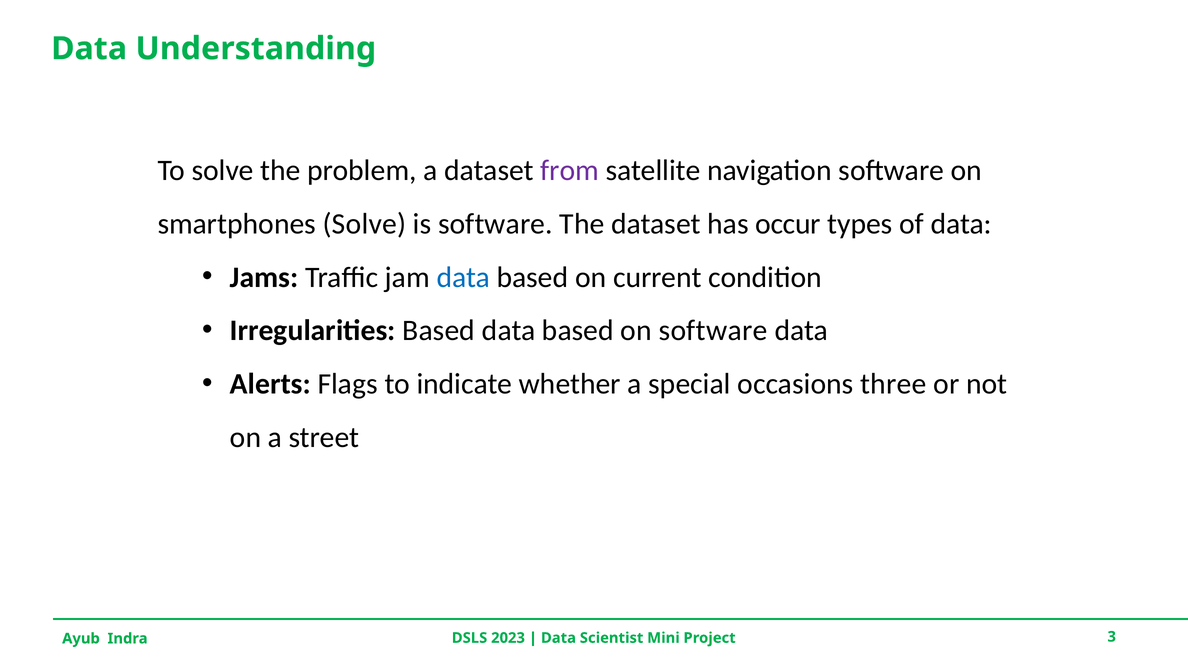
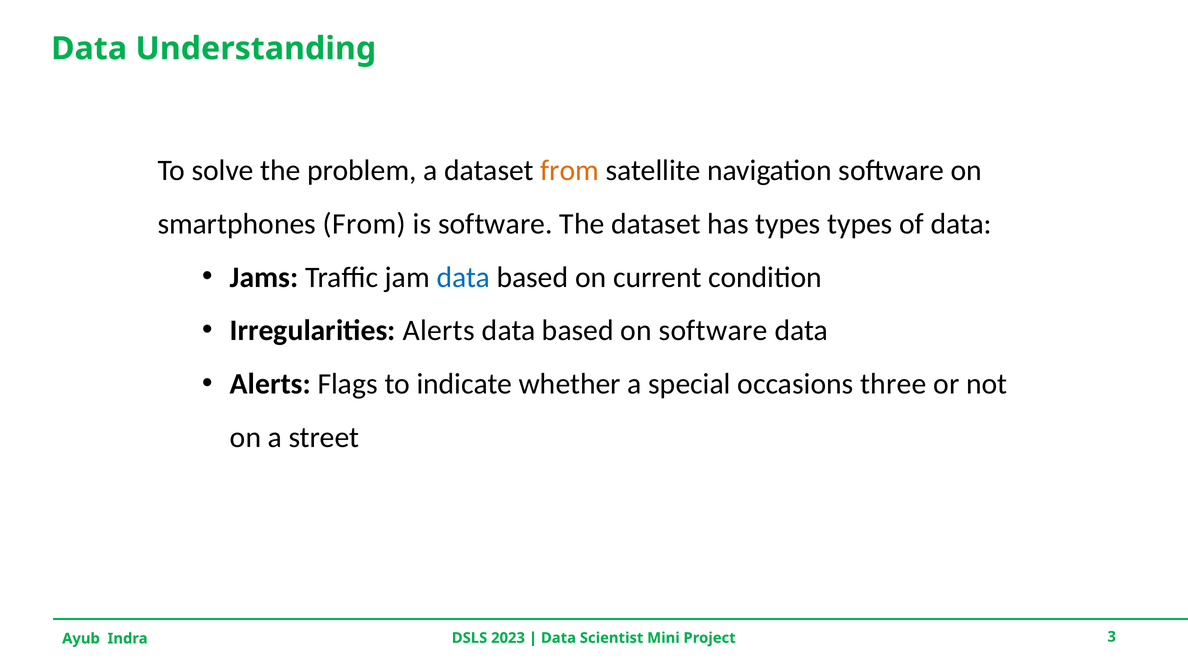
from at (570, 170) colour: purple -> orange
smartphones Solve: Solve -> From
has occur: occur -> types
Irregularities Based: Based -> Alerts
